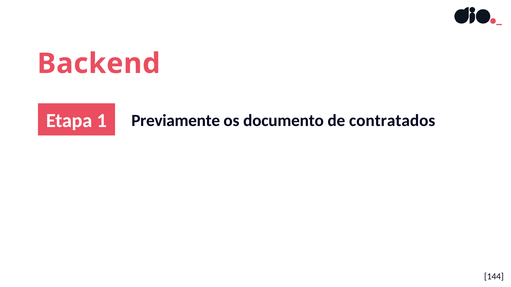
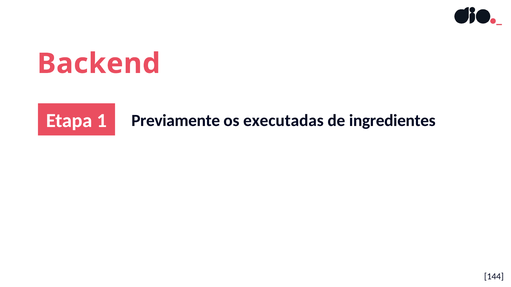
documento: documento -> executadas
contratados: contratados -> ingredientes
